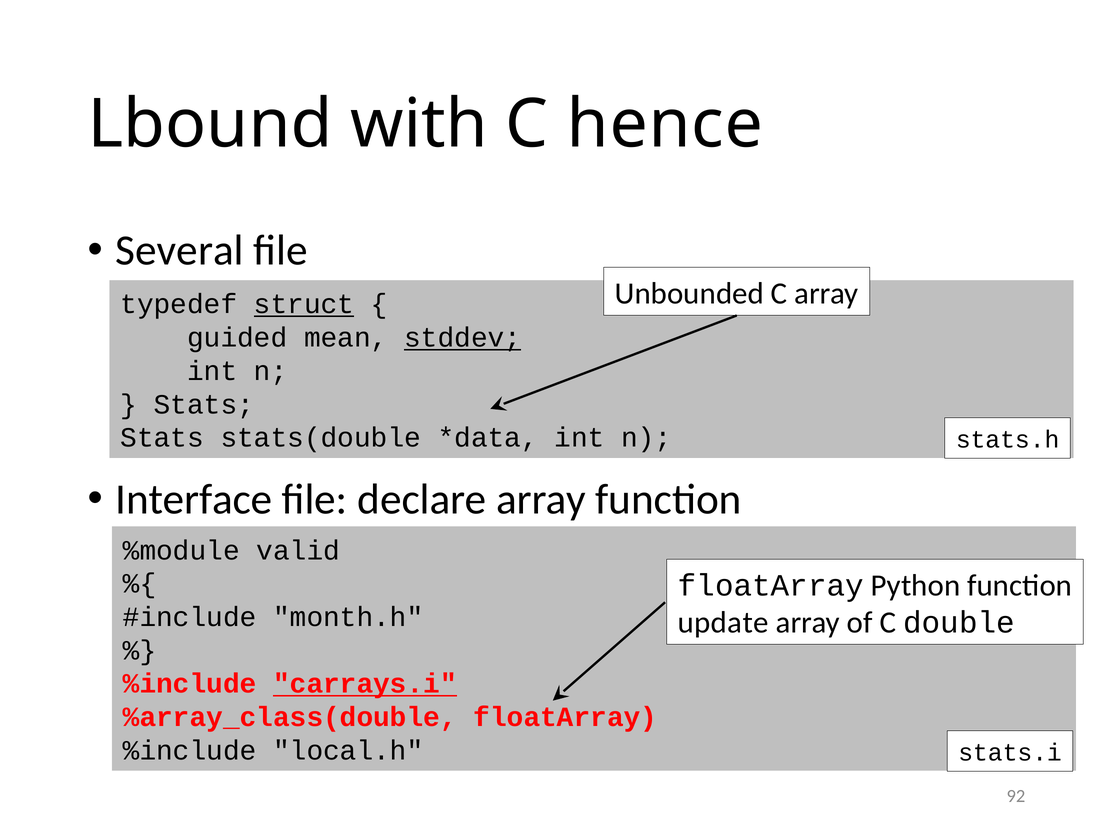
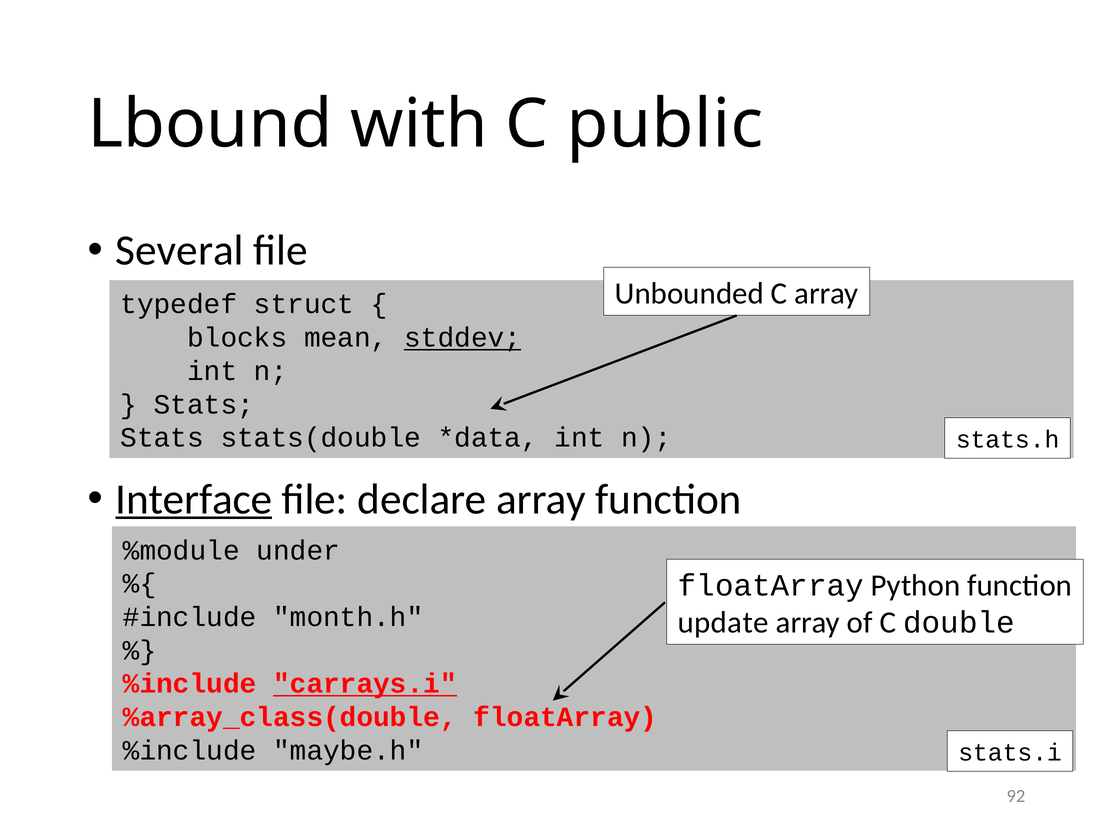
hence: hence -> public
struct underline: present -> none
guided: guided -> blocks
Interface underline: none -> present
valid: valid -> under
local.h: local.h -> maybe.h
